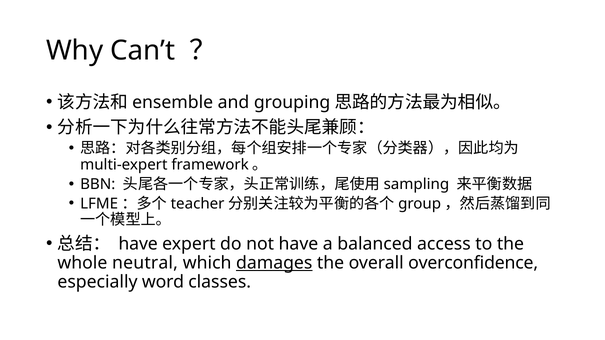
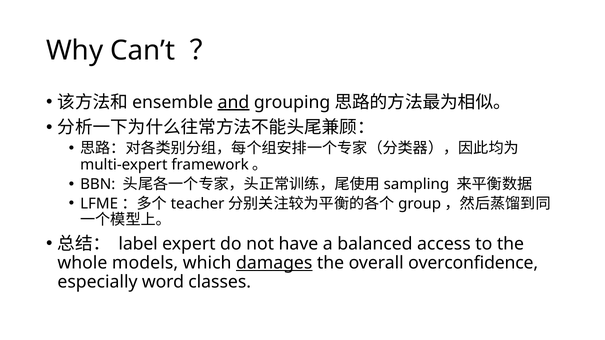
and underline: none -> present
have at (138, 244): have -> label
neutral: neutral -> models
